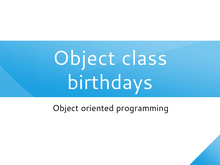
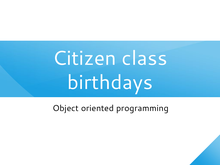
Object at (84, 58): Object -> Citizen
